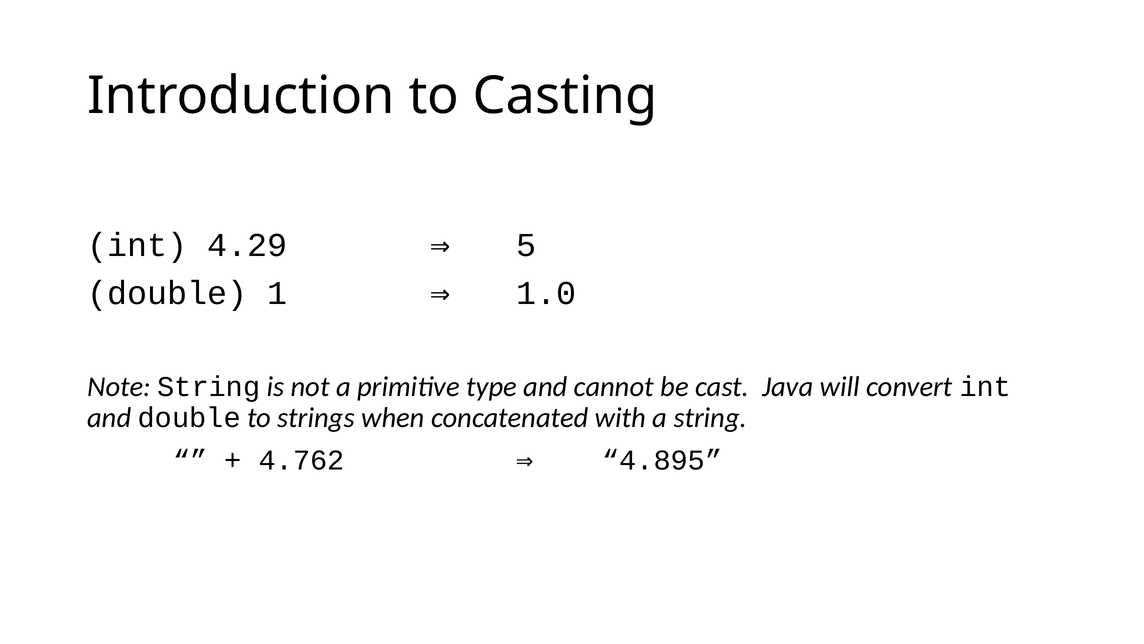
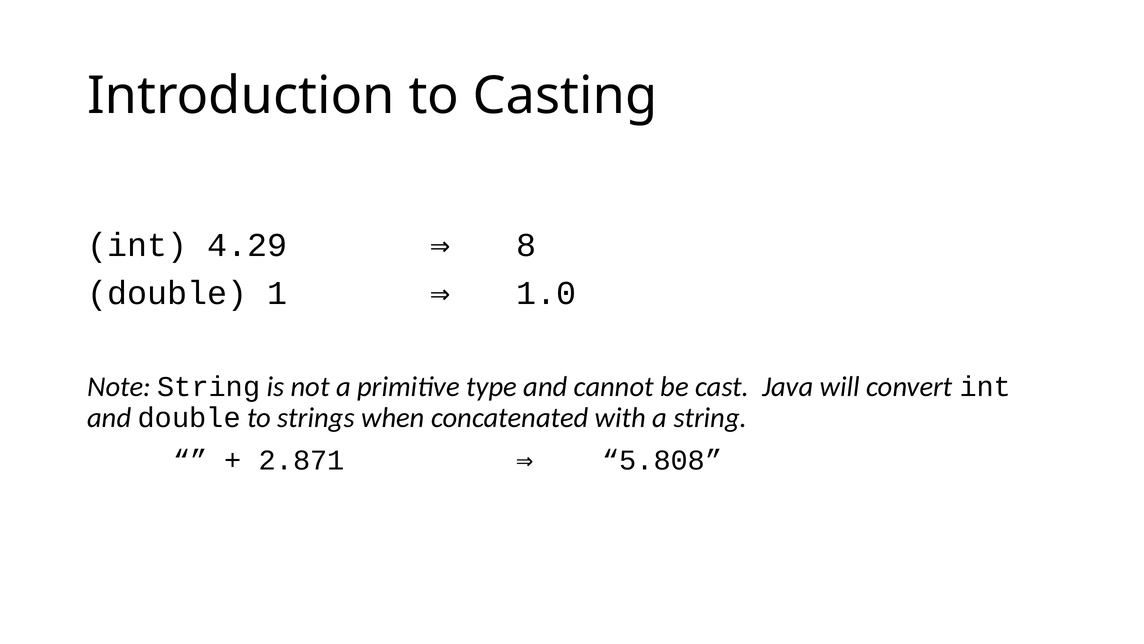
5: 5 -> 8
4.762: 4.762 -> 2.871
4.895: 4.895 -> 5.808
